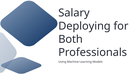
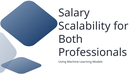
Deploying: Deploying -> Scalability
